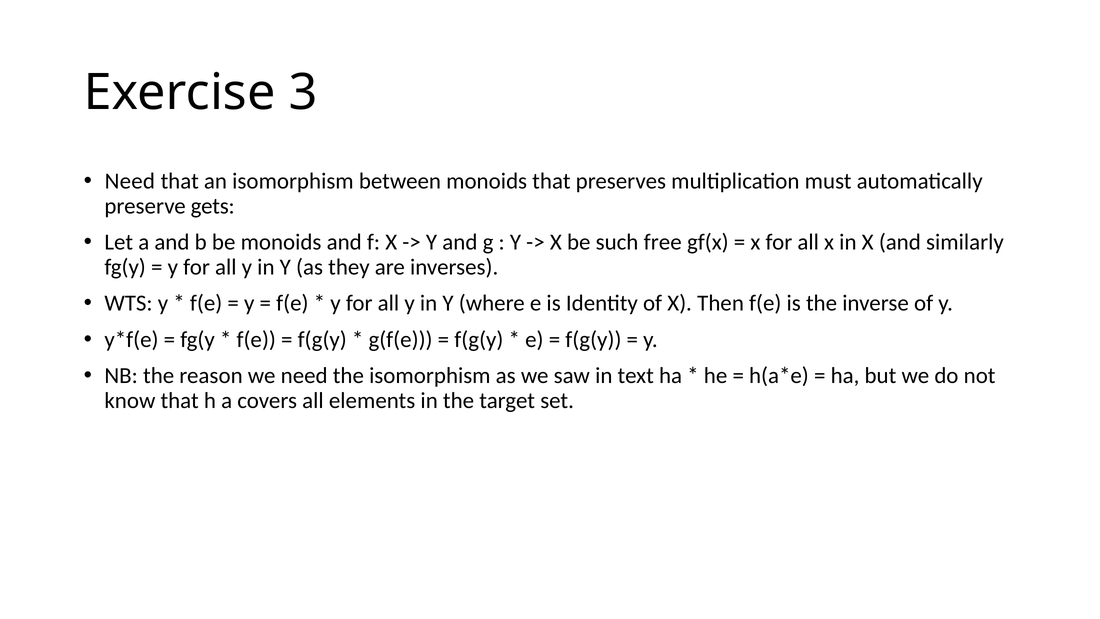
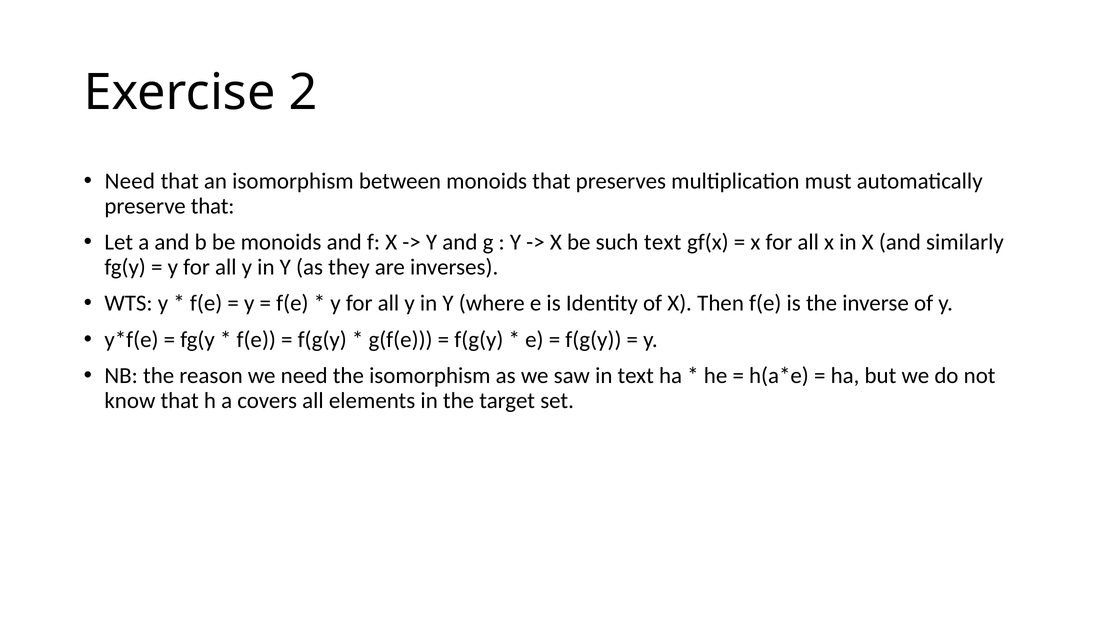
3: 3 -> 2
preserve gets: gets -> that
such free: free -> text
